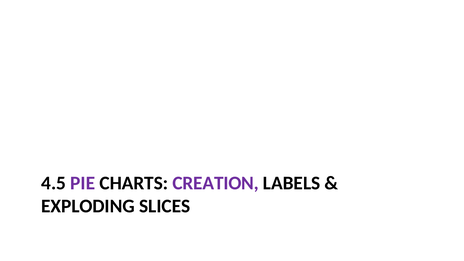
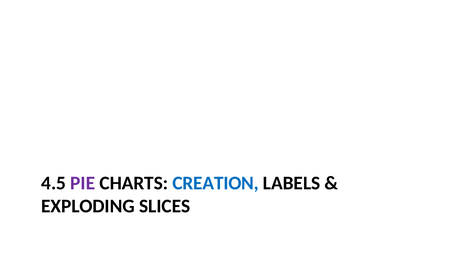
CREATION colour: purple -> blue
